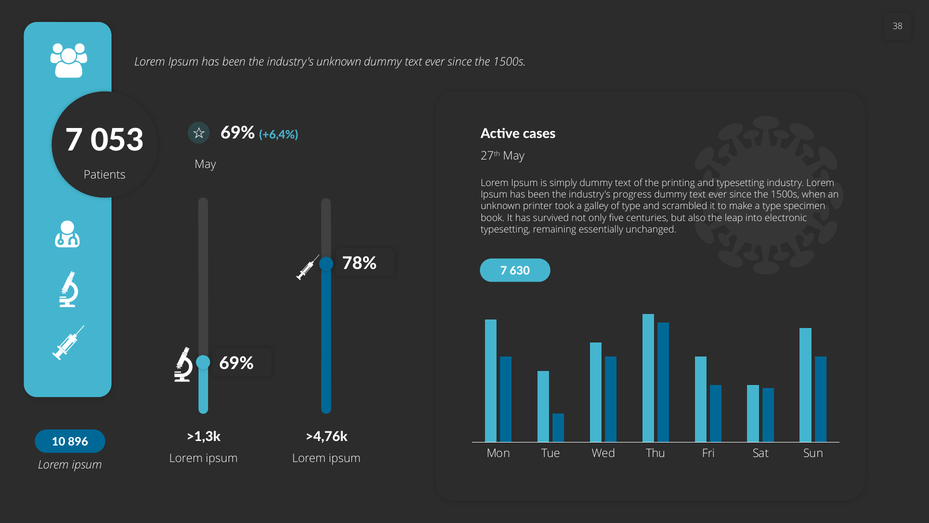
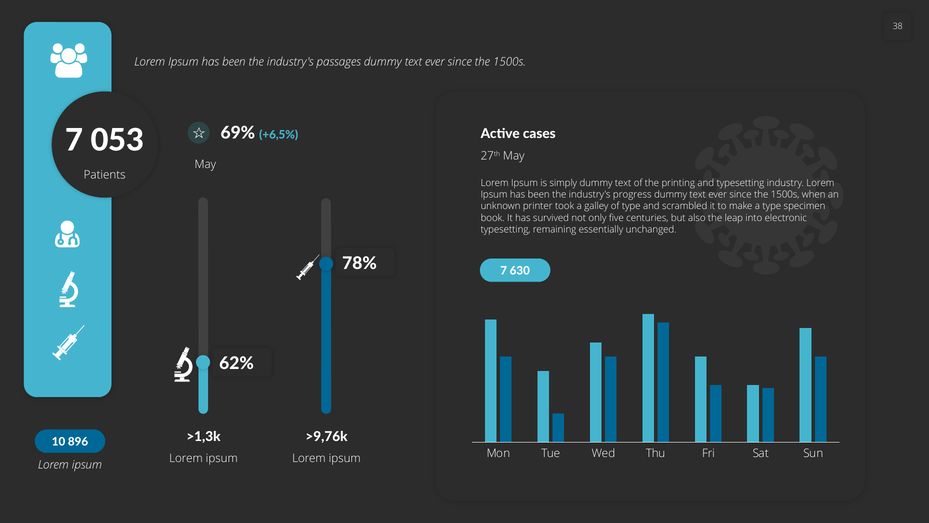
industry's unknown: unknown -> passages
+6,4%: +6,4% -> +6,5%
69% at (237, 363): 69% -> 62%
>4,76k: >4,76k -> >9,76k
